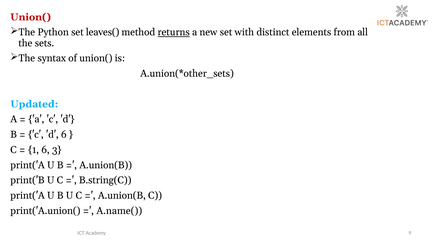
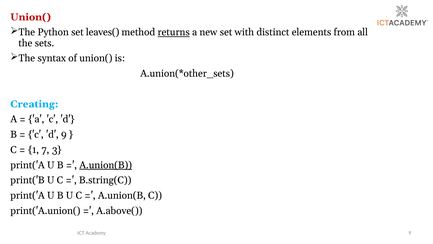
Updated: Updated -> Creating
d 6: 6 -> 9
1 6: 6 -> 7
A.union(B at (106, 165) underline: none -> present
A.name(: A.name( -> A.above(
